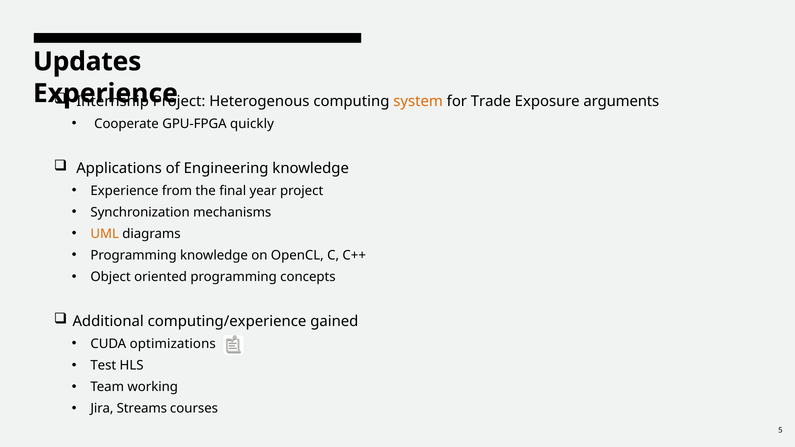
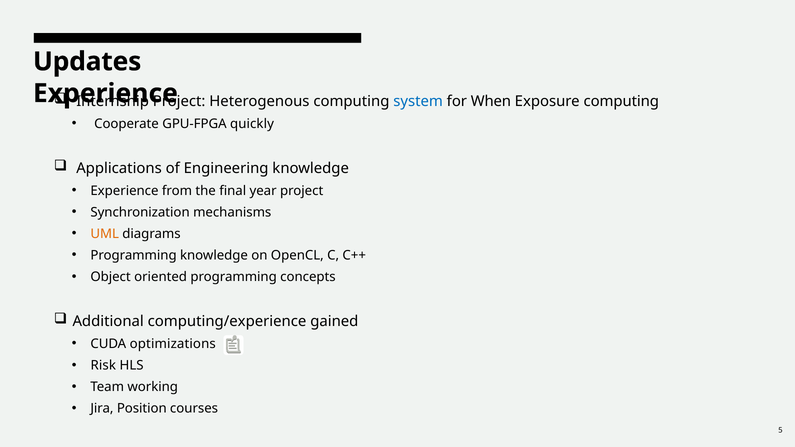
system colour: orange -> blue
Trade: Trade -> When
Exposure arguments: arguments -> computing
Test: Test -> Risk
Streams: Streams -> Position
